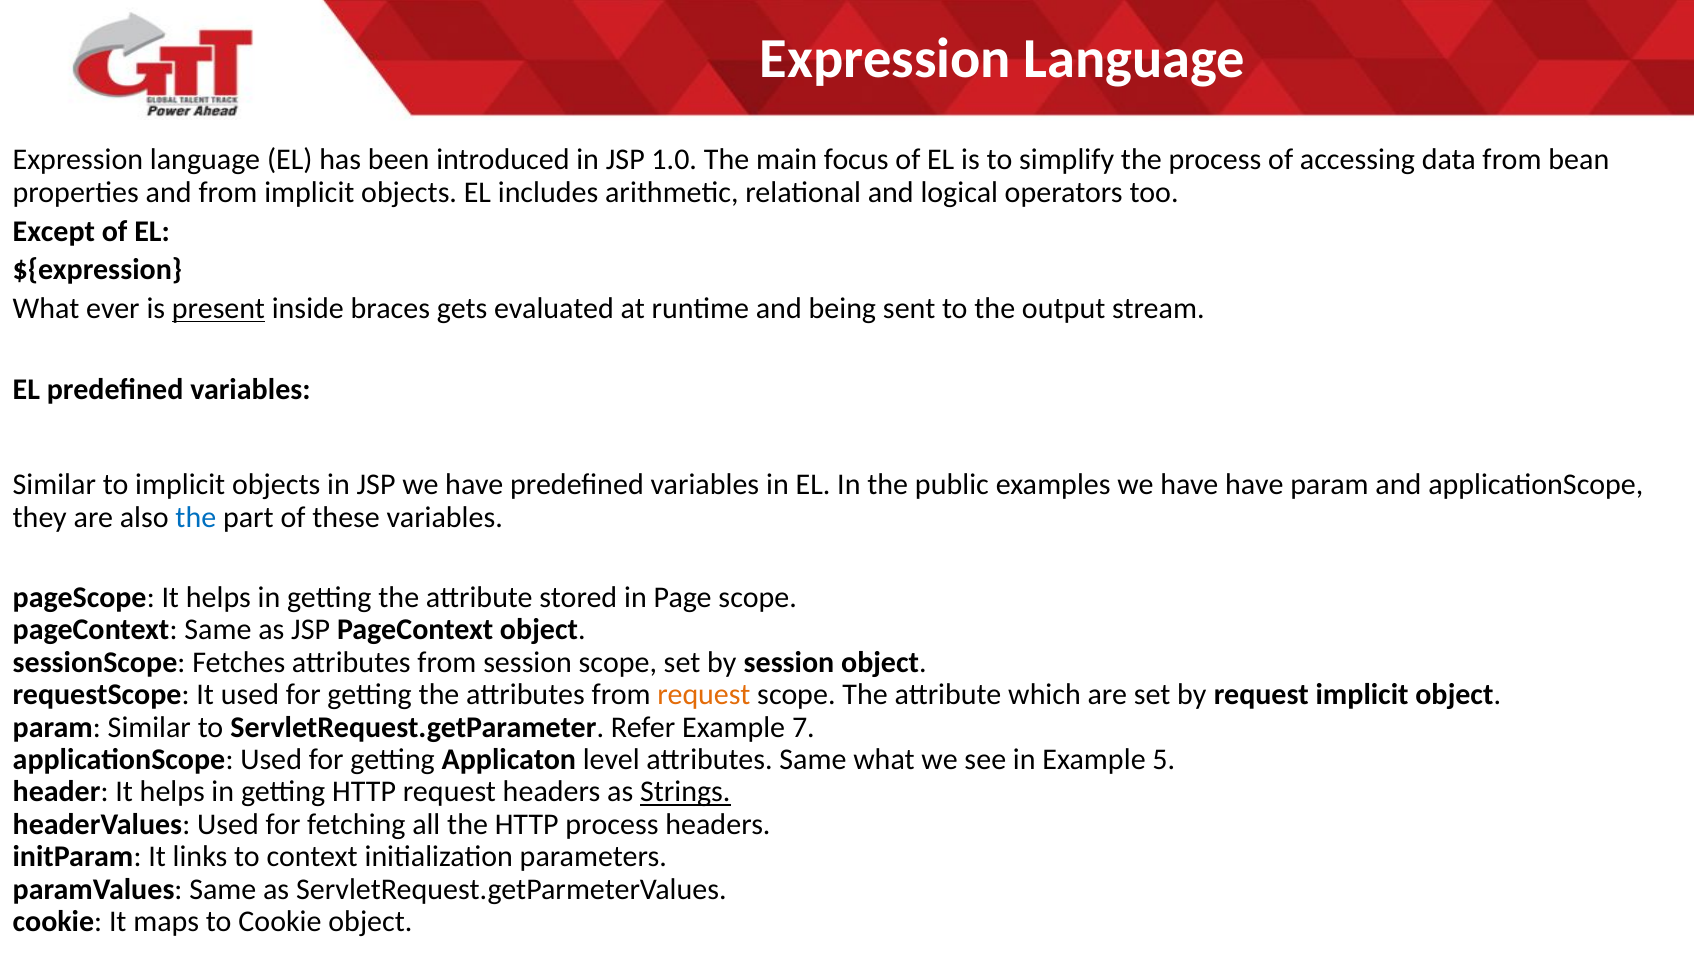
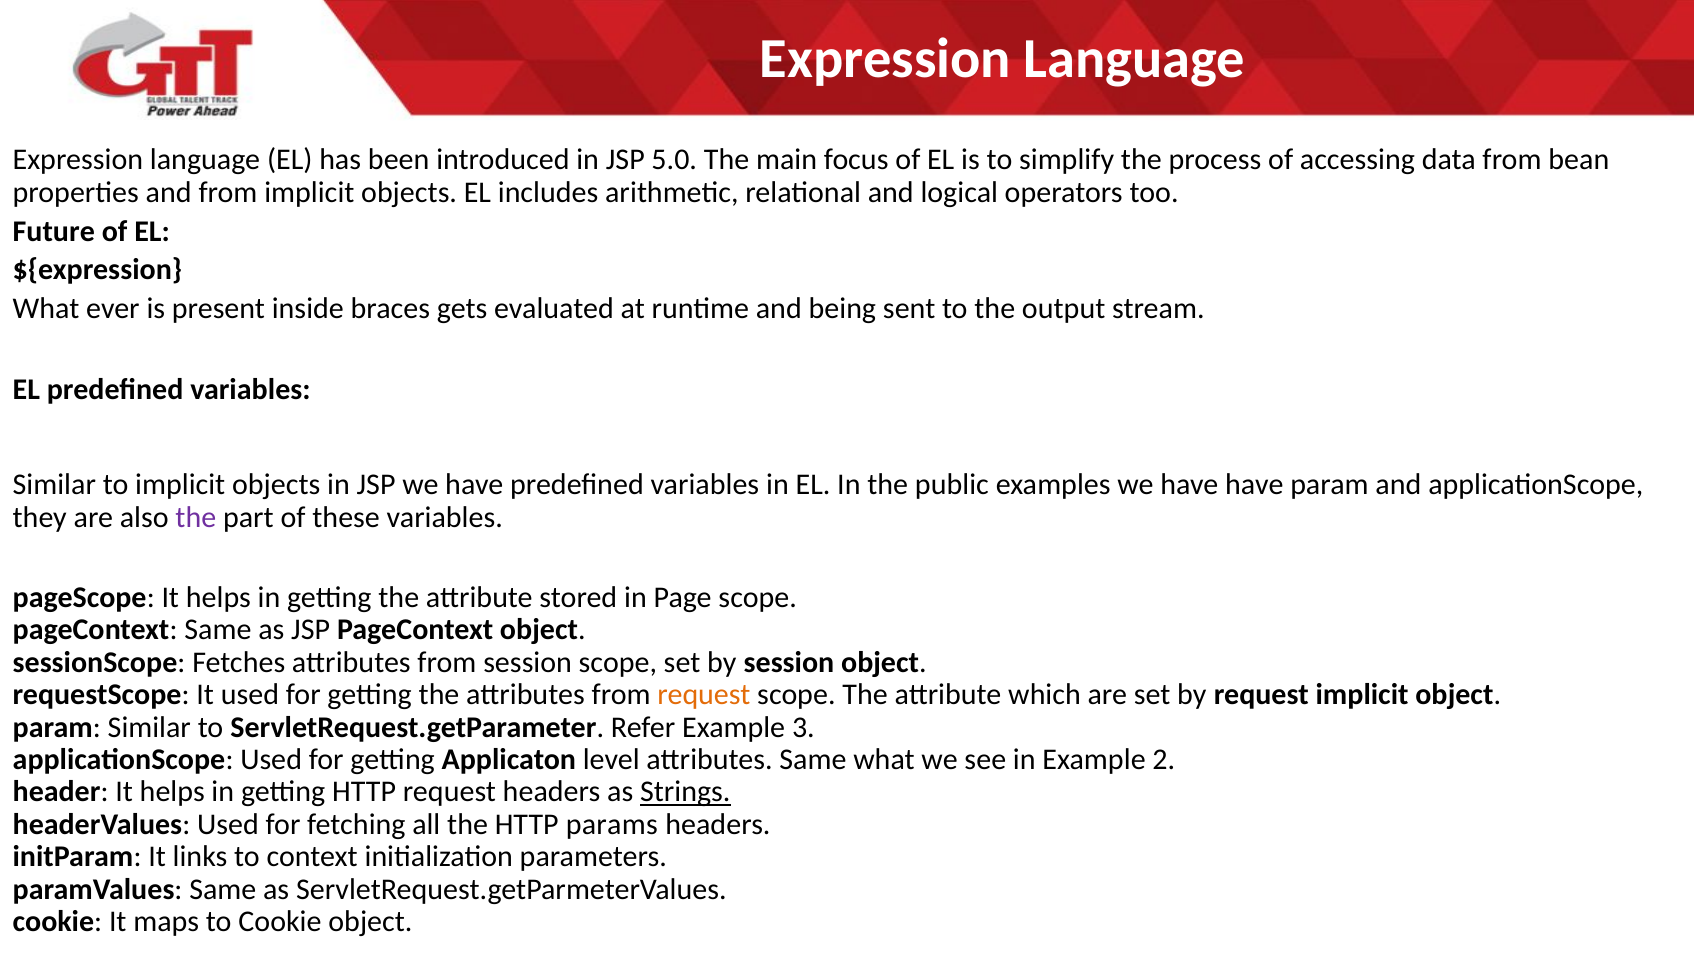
1.0: 1.0 -> 5.0
Except: Except -> Future
present underline: present -> none
the at (196, 517) colour: blue -> purple
7: 7 -> 3
5: 5 -> 2
HTTP process: process -> params
